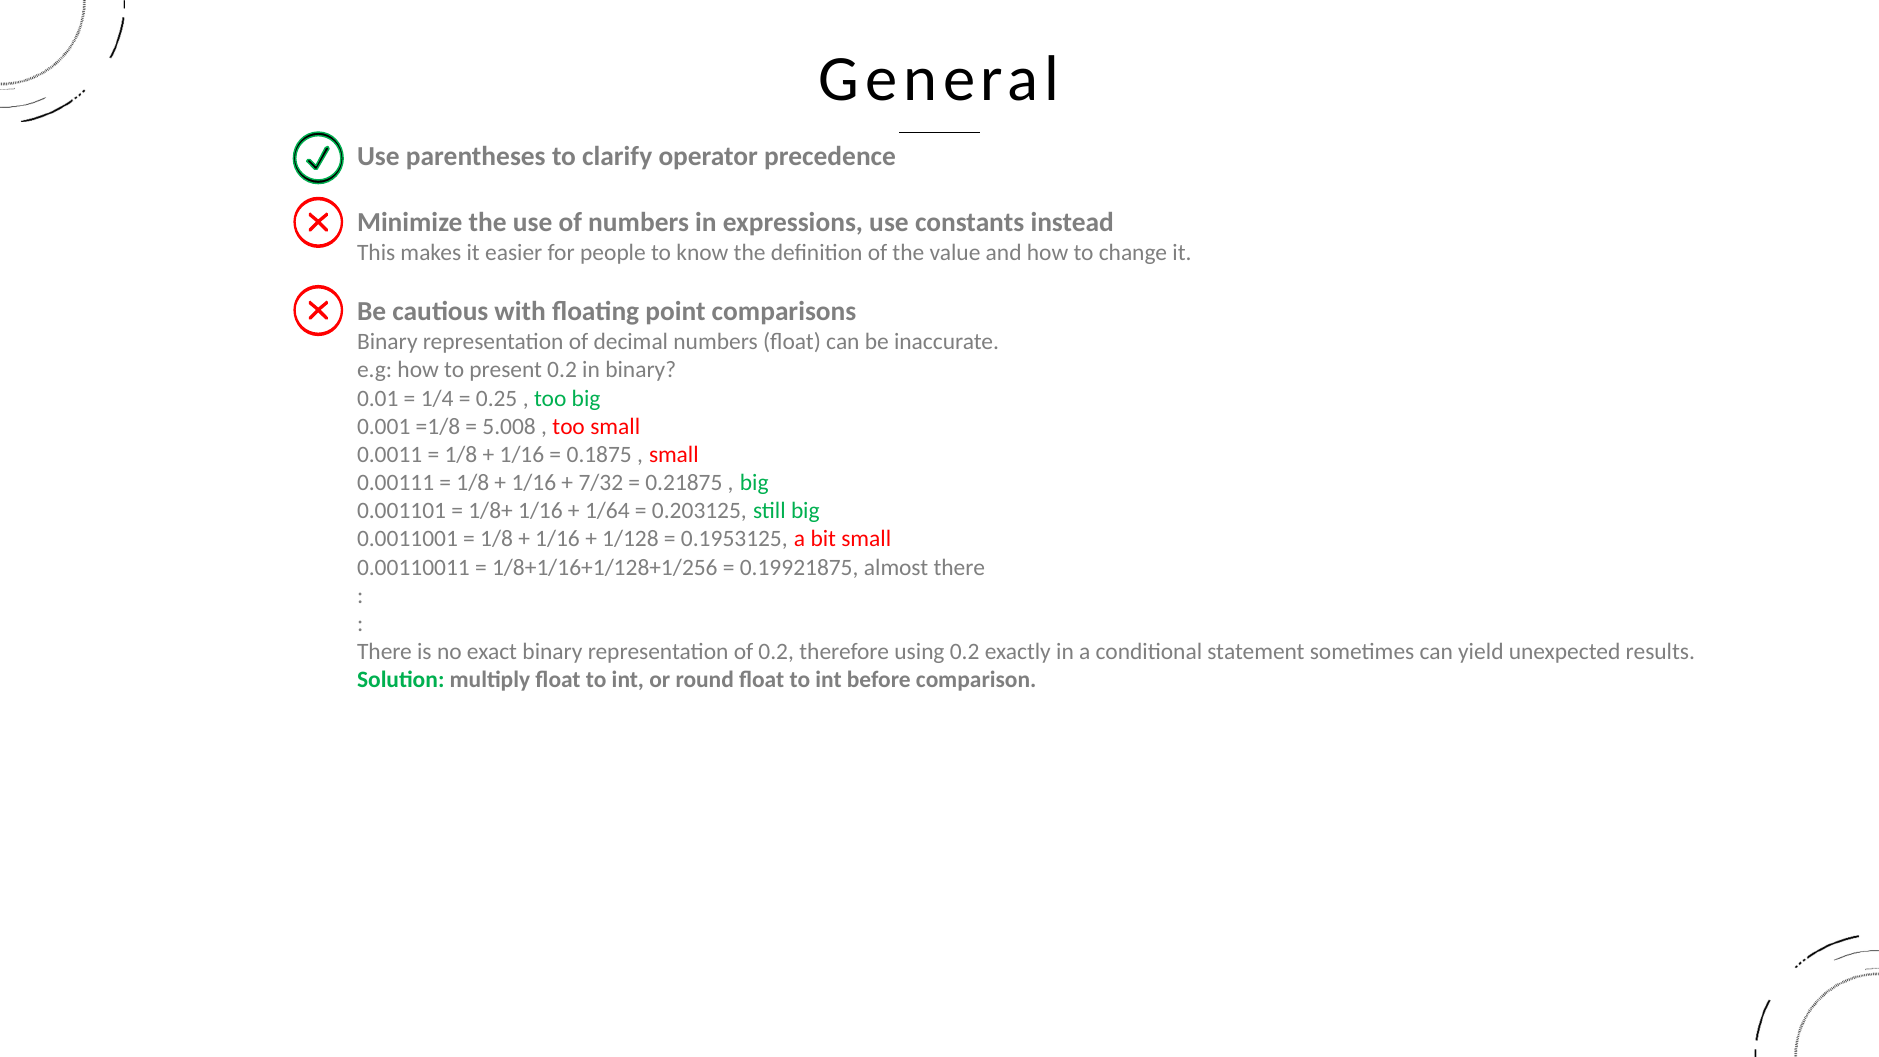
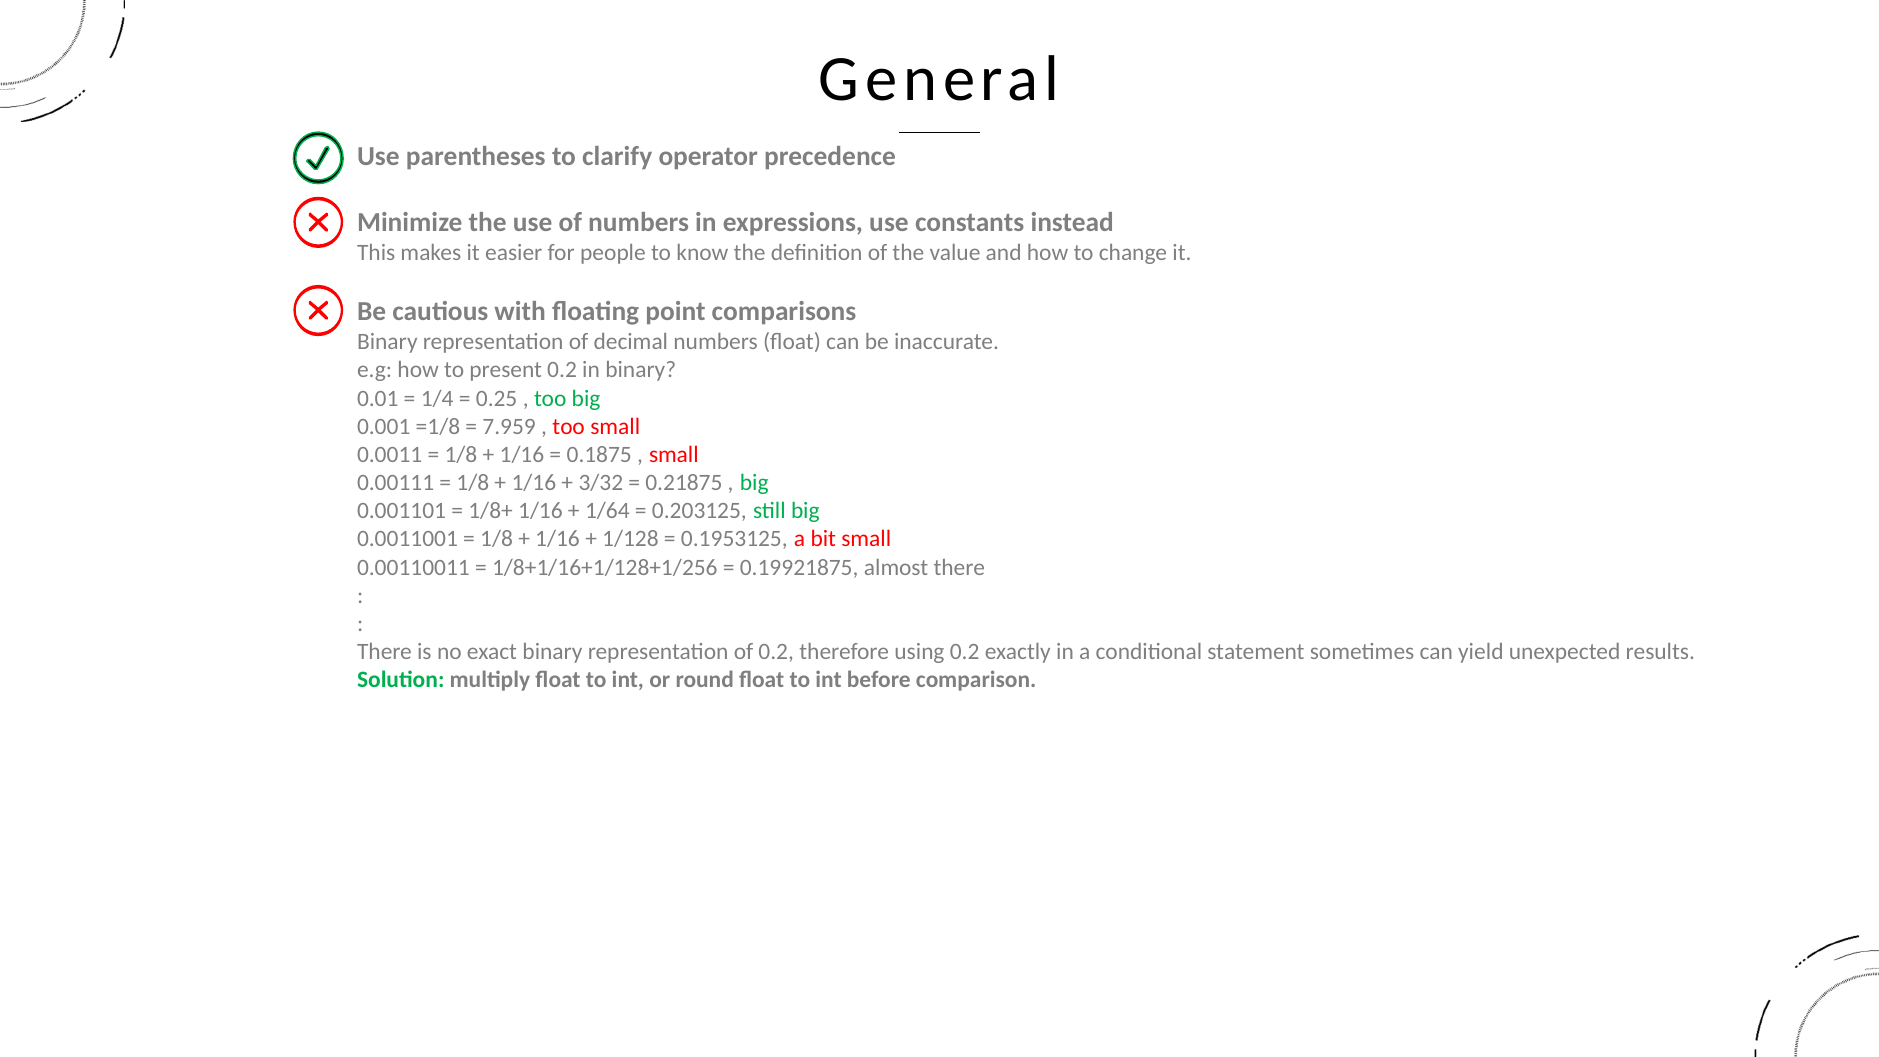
5.008: 5.008 -> 7.959
7/32: 7/32 -> 3/32
